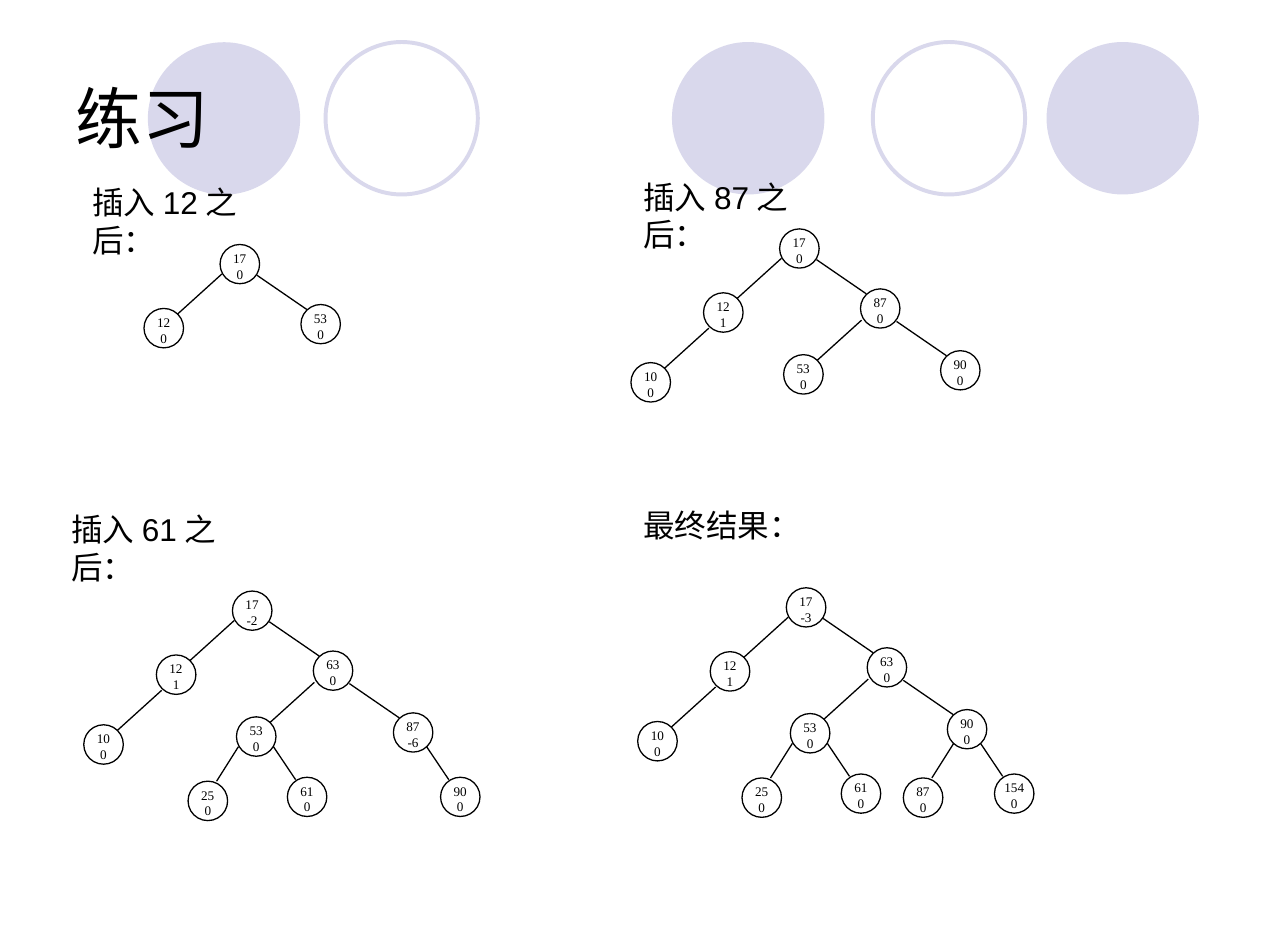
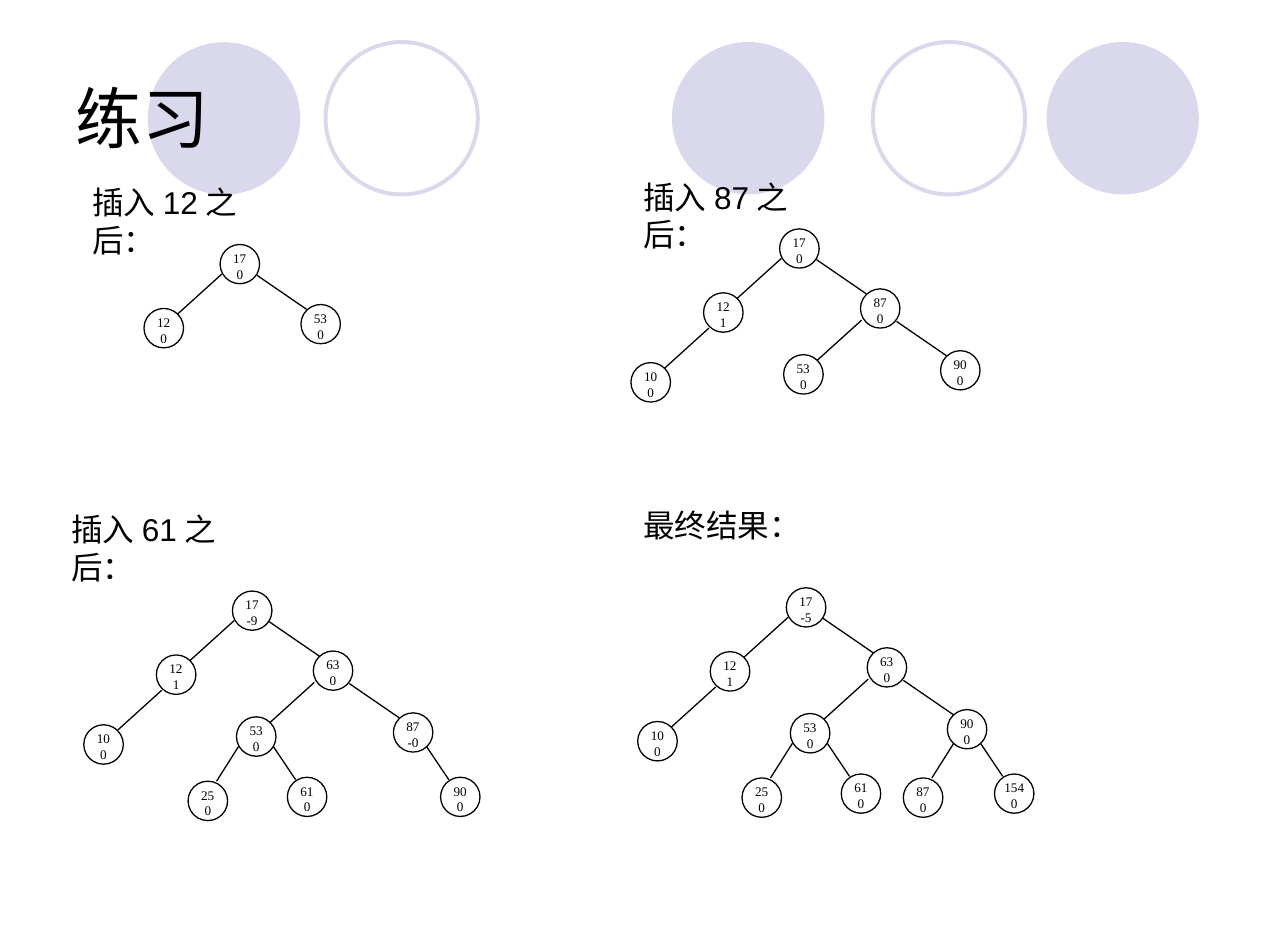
-3: -3 -> -5
-2: -2 -> -9
-6: -6 -> -0
